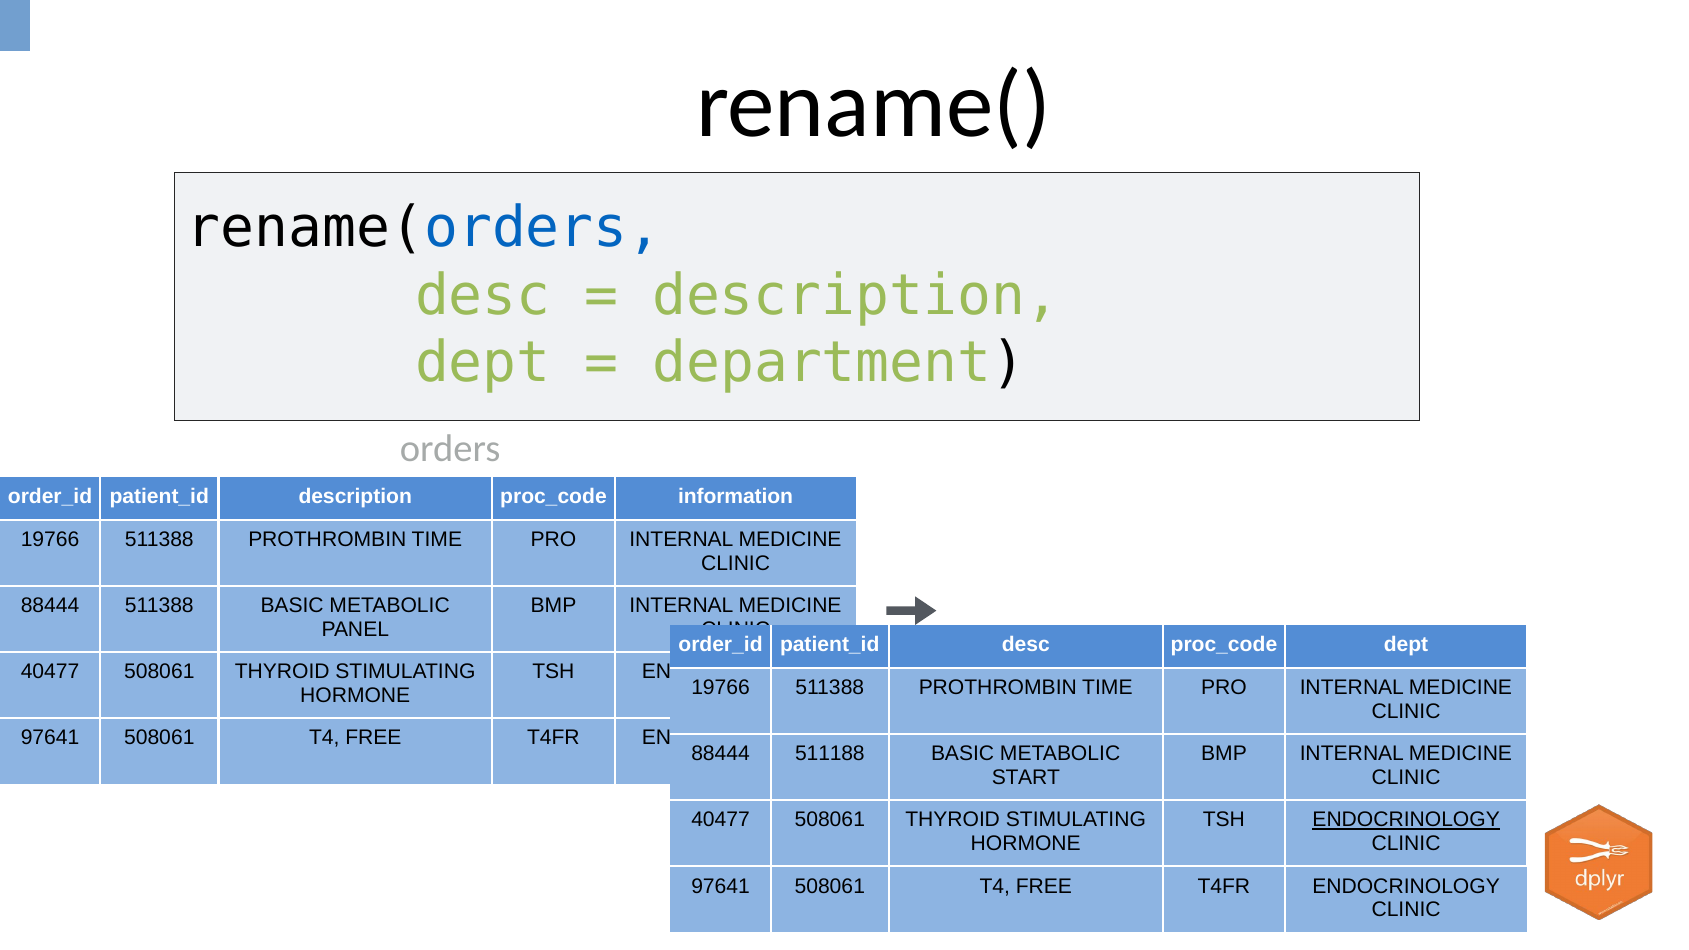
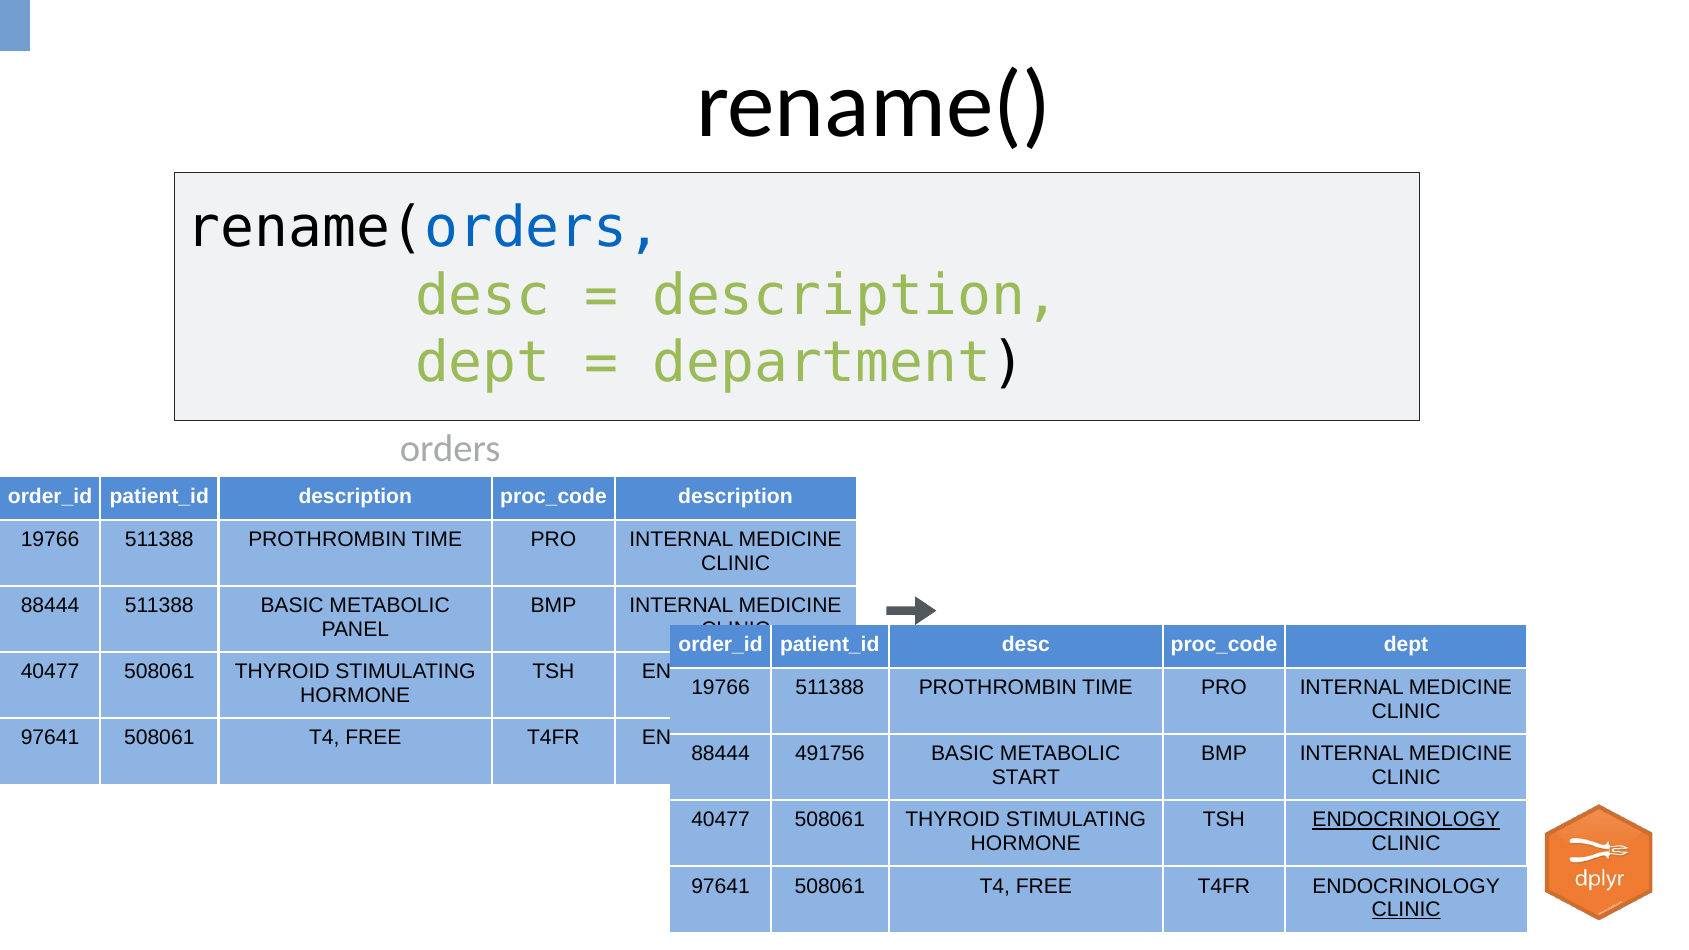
information at (736, 497): information -> description
511188: 511188 -> 491756
CLINIC at (1406, 910) underline: none -> present
